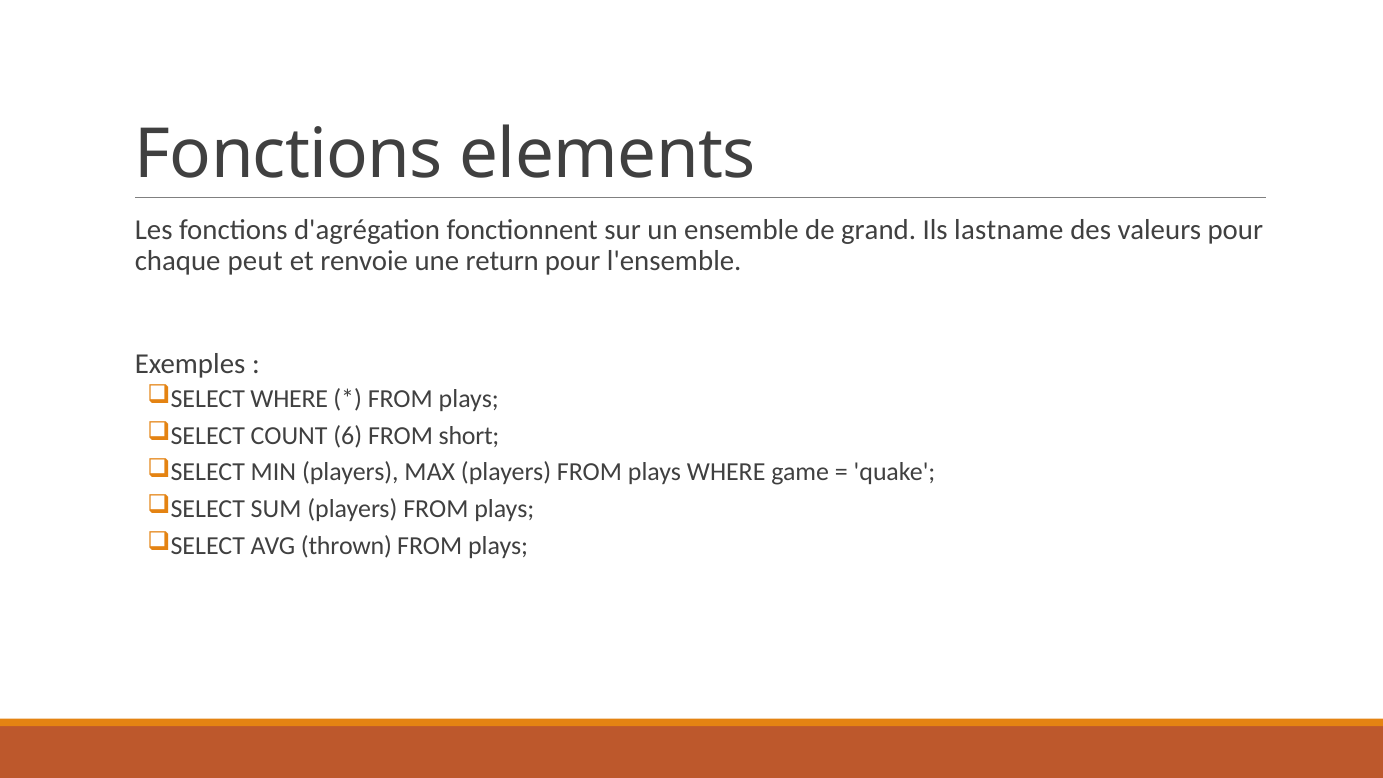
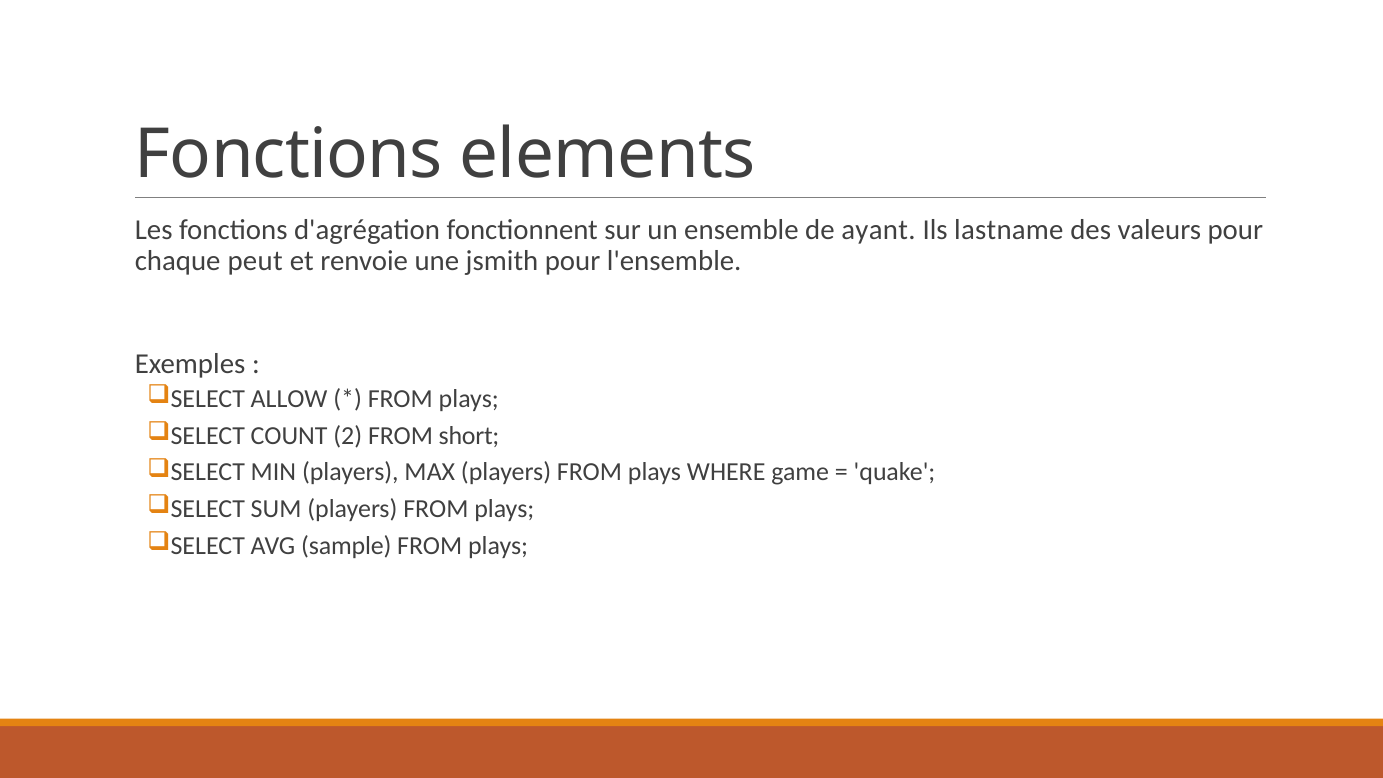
grand: grand -> ayant
return: return -> jsmith
WHERE at (289, 399): WHERE -> ALLOW
6: 6 -> 2
thrown: thrown -> sample
